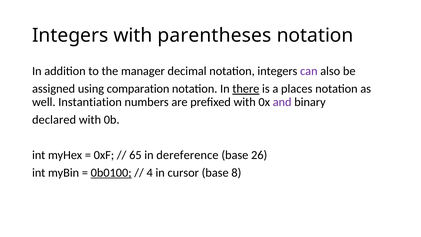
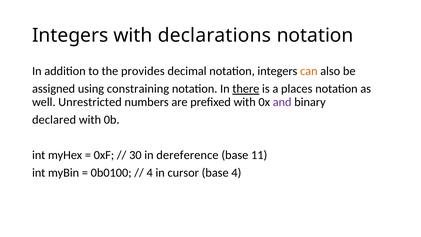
parentheses: parentheses -> declarations
manager: manager -> provides
can colour: purple -> orange
comparation: comparation -> constraining
Instantiation: Instantiation -> Unrestricted
65: 65 -> 30
26: 26 -> 11
0b0100 underline: present -> none
base 8: 8 -> 4
